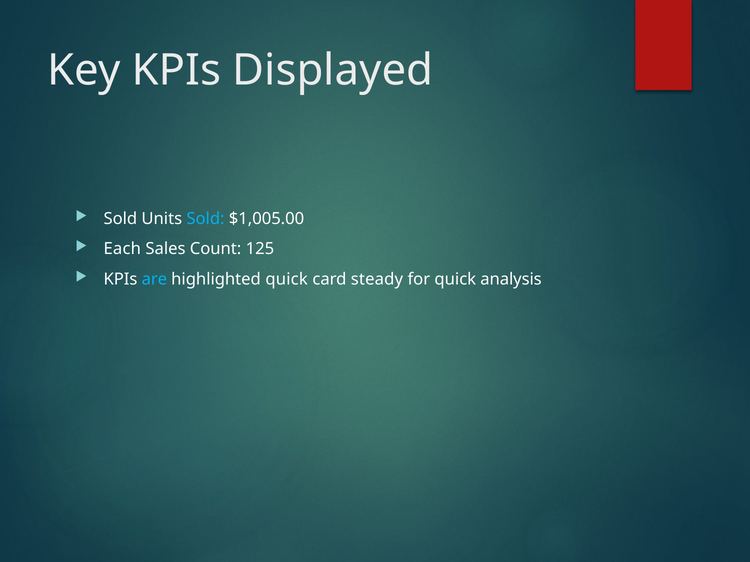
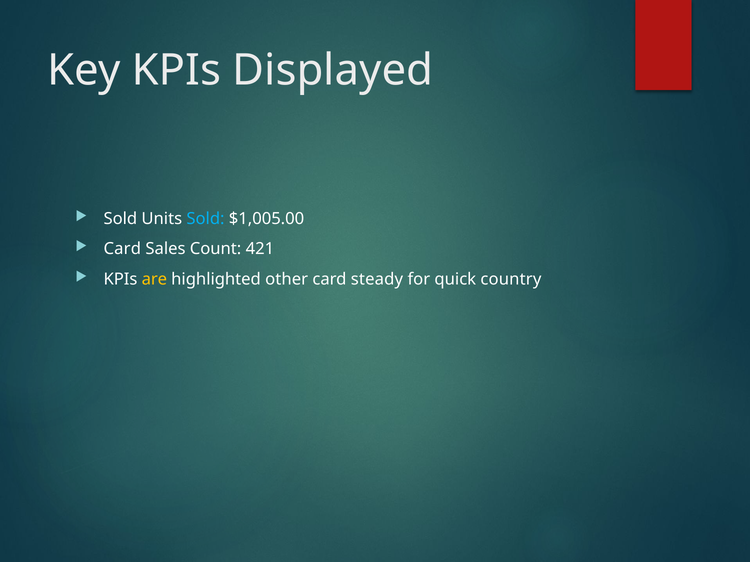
Each at (122, 249): Each -> Card
125: 125 -> 421
are colour: light blue -> yellow
highlighted quick: quick -> other
analysis: analysis -> country
